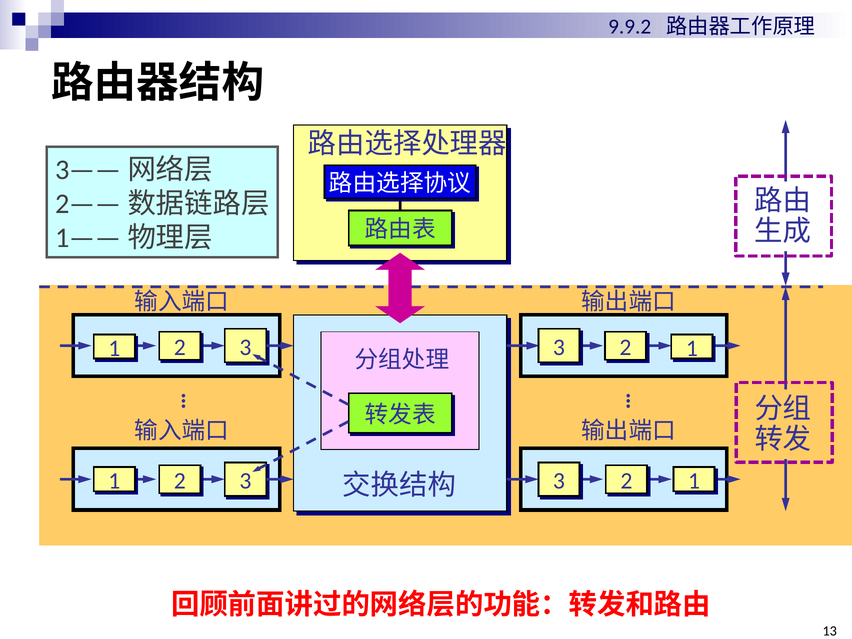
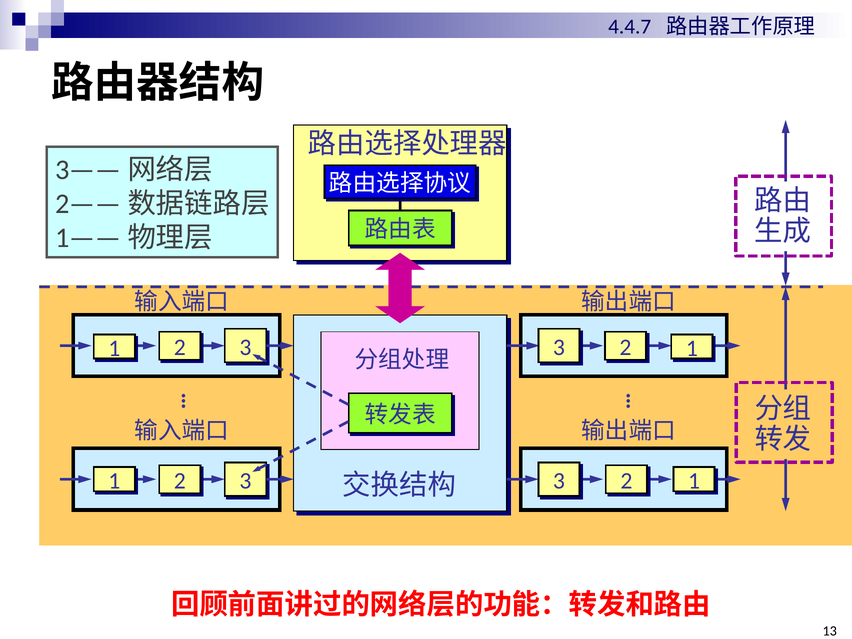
9.9.2: 9.9.2 -> 4.4.7
